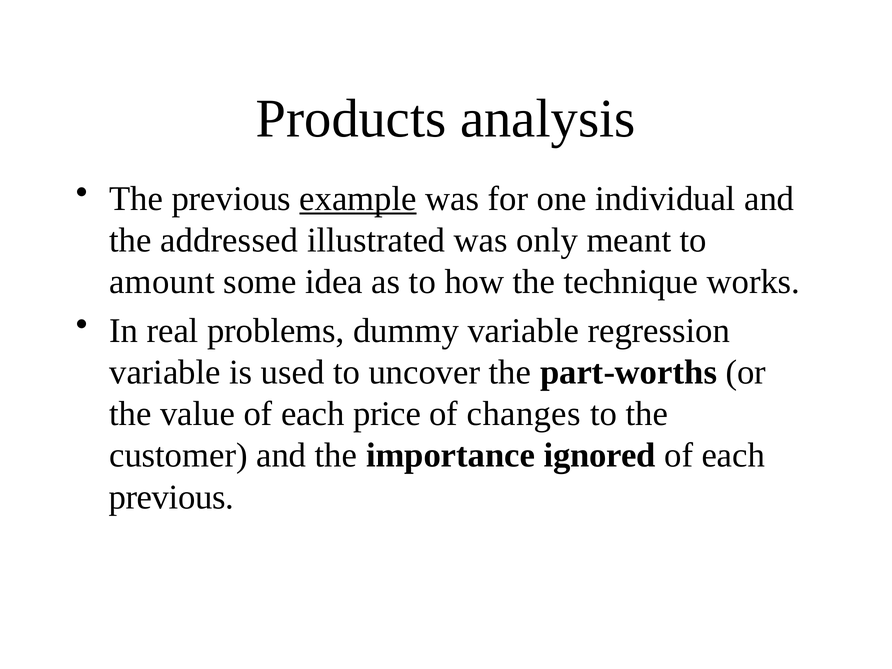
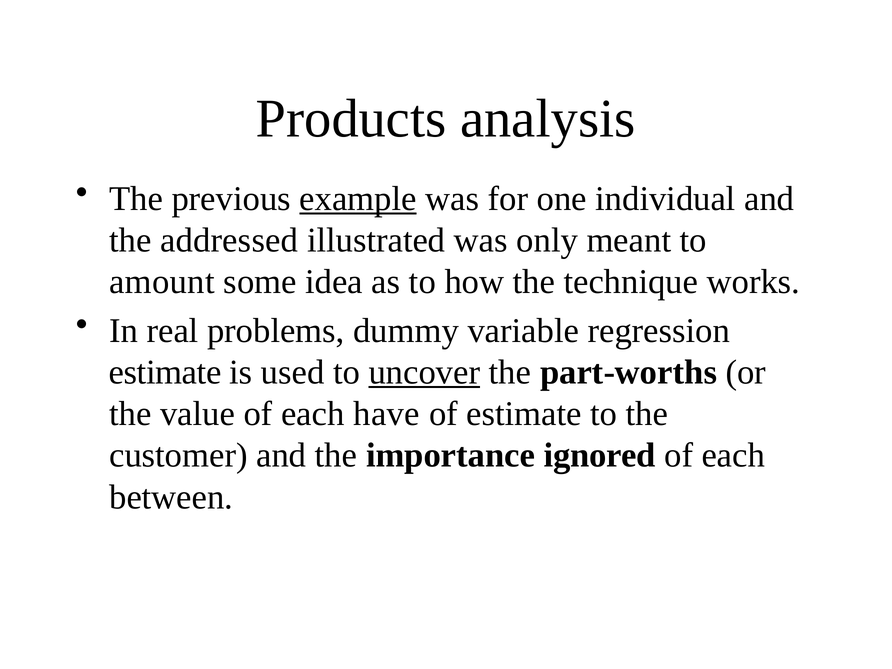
variable at (165, 372): variable -> estimate
uncover underline: none -> present
price: price -> have
of changes: changes -> estimate
previous at (171, 497): previous -> between
